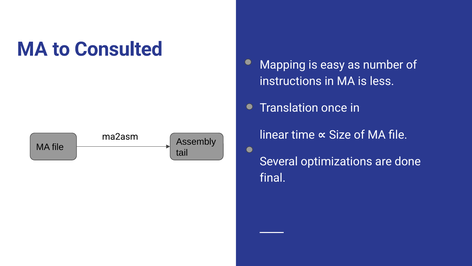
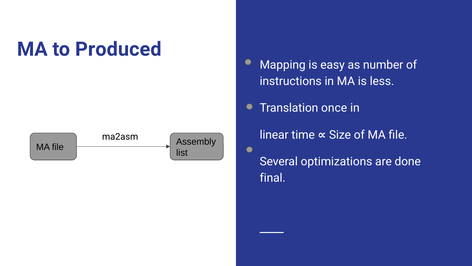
Consulted: Consulted -> Produced
tail: tail -> list
